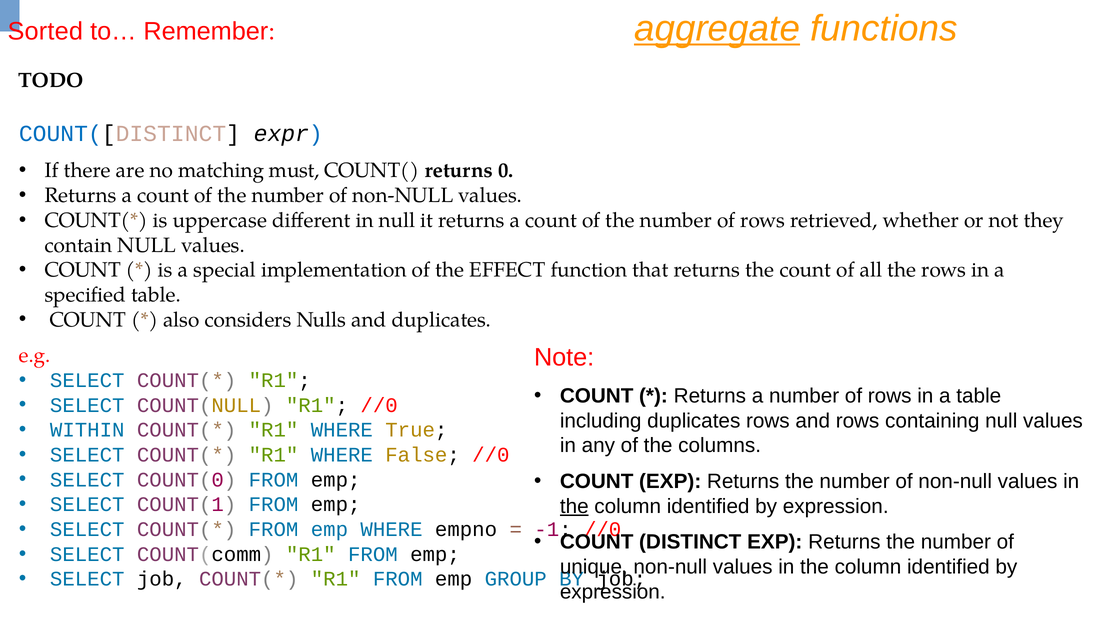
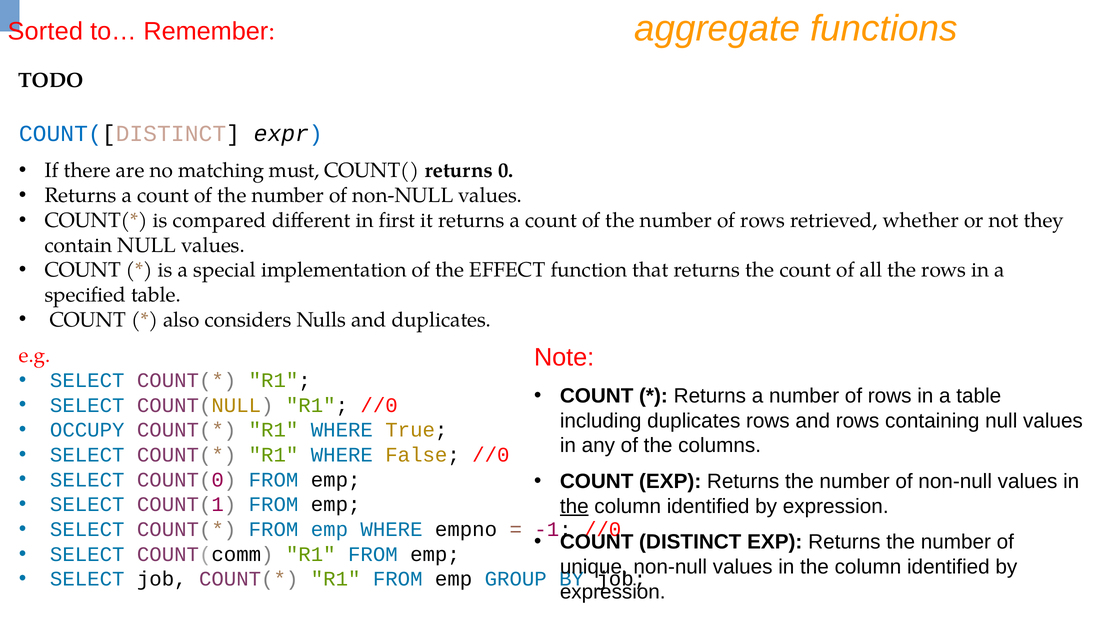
aggregate underline: present -> none
uppercase: uppercase -> compared
in null: null -> first
WITHIN: WITHIN -> OCCUPY
